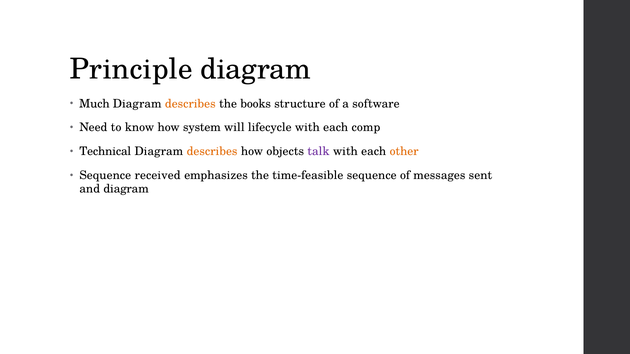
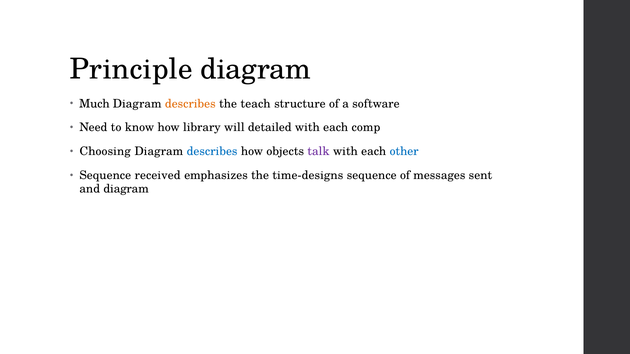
books: books -> teach
system: system -> library
lifecycle: lifecycle -> detailed
Technical: Technical -> Choosing
describes at (212, 152) colour: orange -> blue
other colour: orange -> blue
time-feasible: time-feasible -> time-designs
